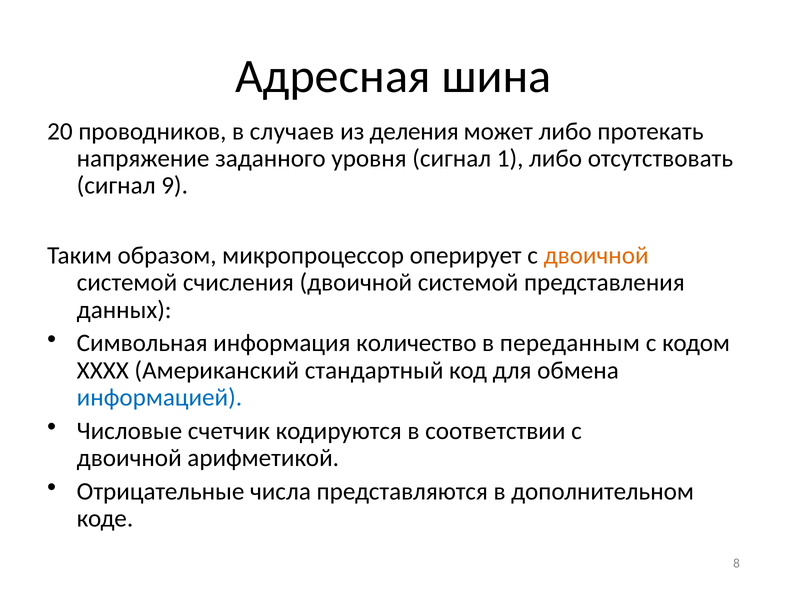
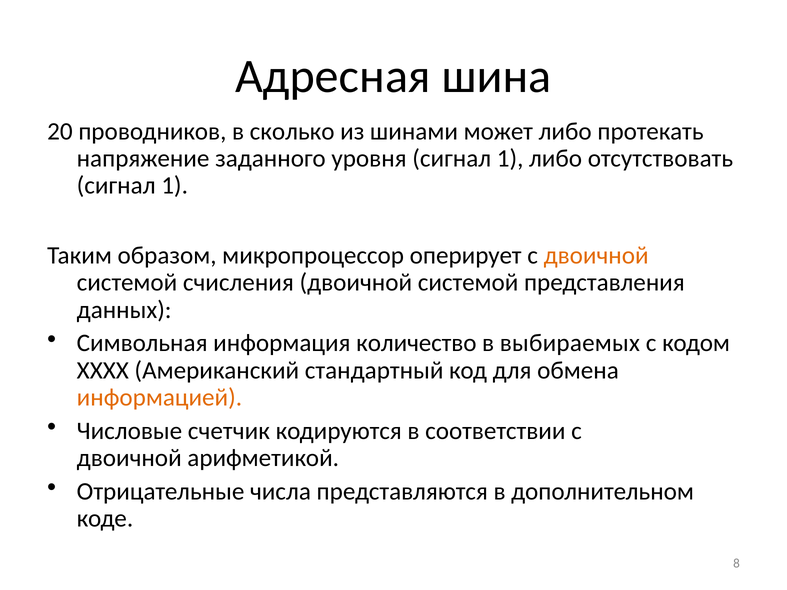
случаев: случаев -> сколько
деления: деления -> шинами
9 at (175, 186): 9 -> 1
переданным: переданным -> выбираемых
информацией colour: blue -> orange
